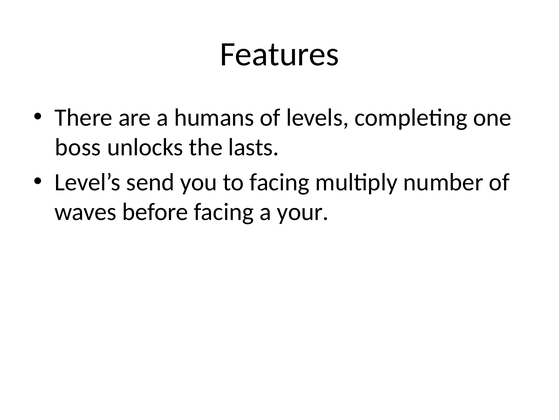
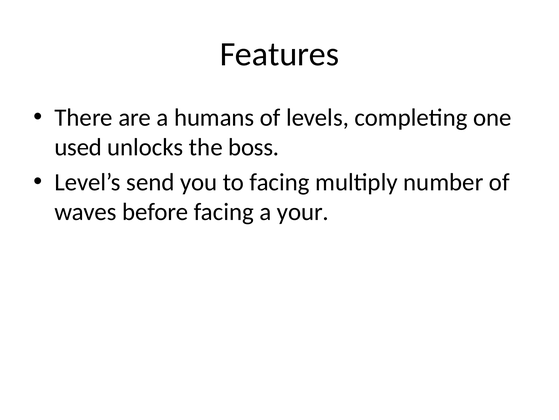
boss: boss -> used
lasts: lasts -> boss
